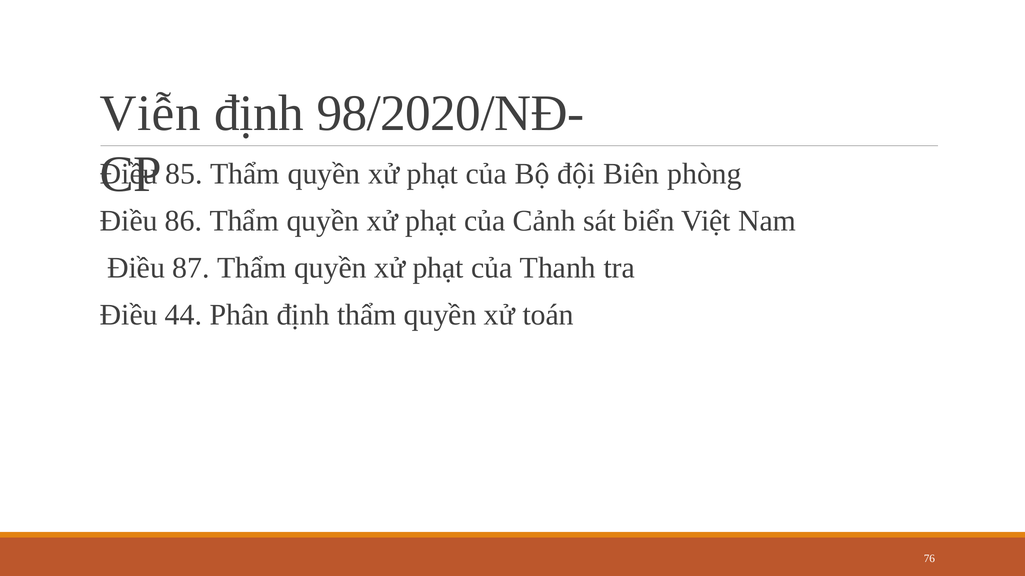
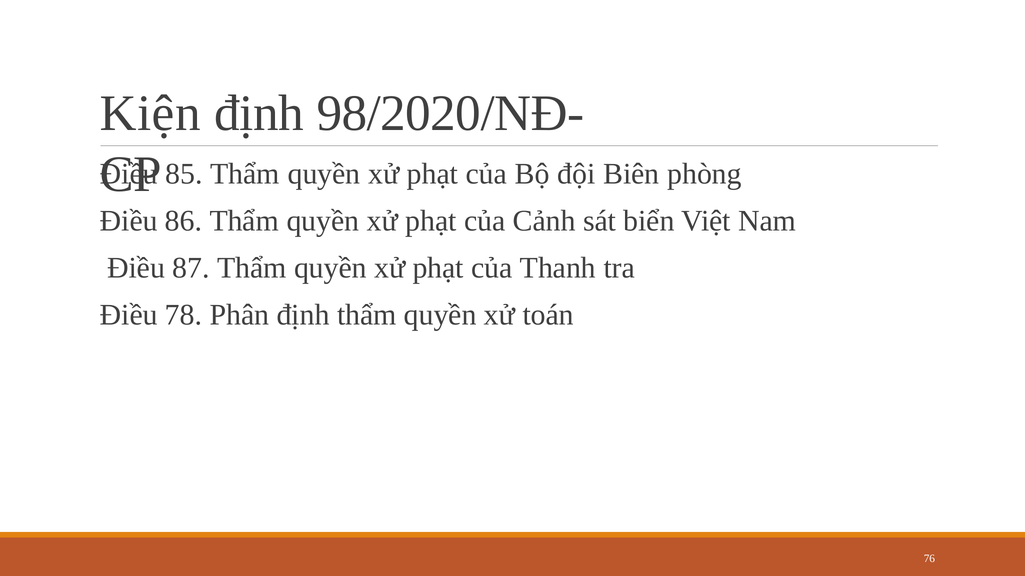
Viễn: Viễn -> Kiện
44: 44 -> 78
